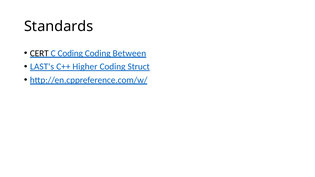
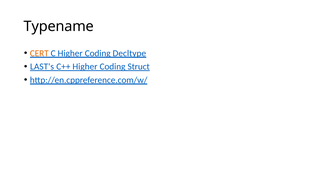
Standards: Standards -> Typename
CERT colour: black -> orange
C Coding: Coding -> Higher
Between: Between -> Decltype
